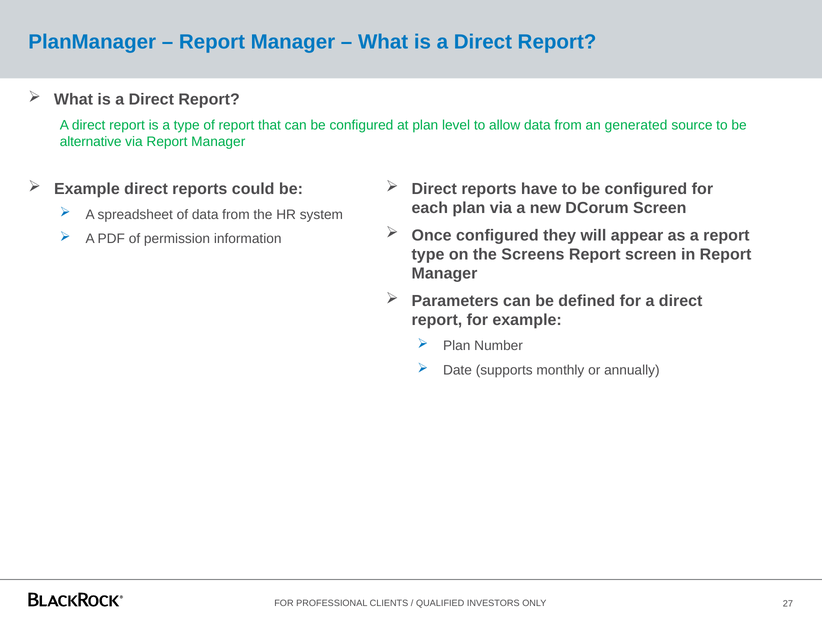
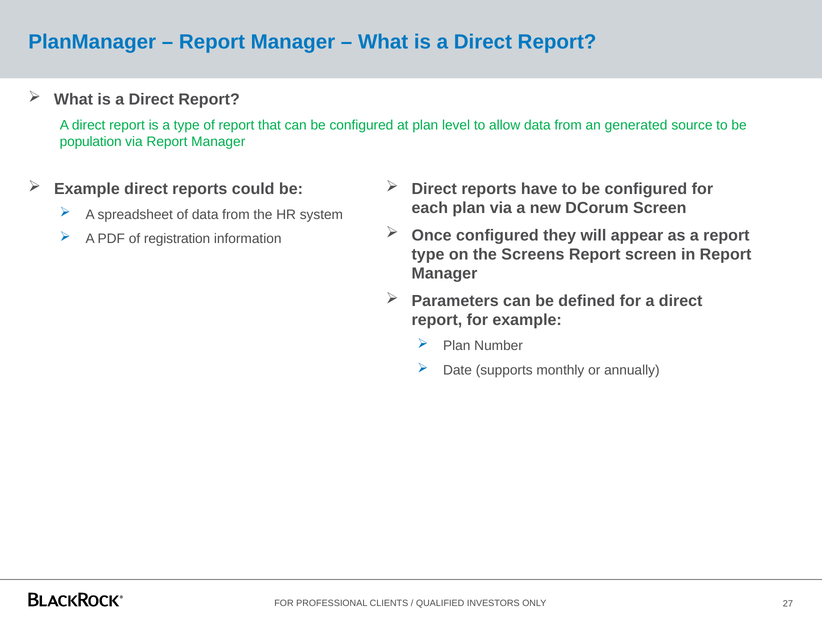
alternative: alternative -> population
permission: permission -> registration
